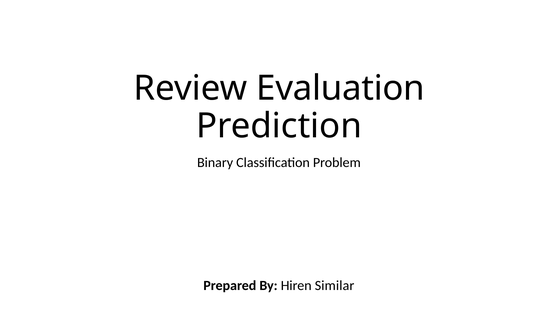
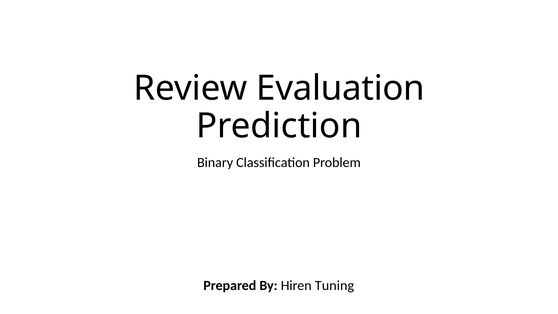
Similar: Similar -> Tuning
